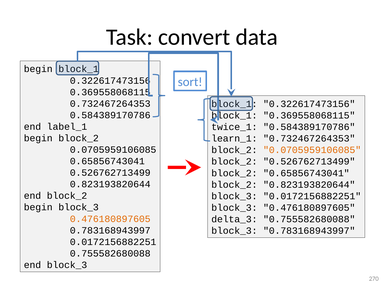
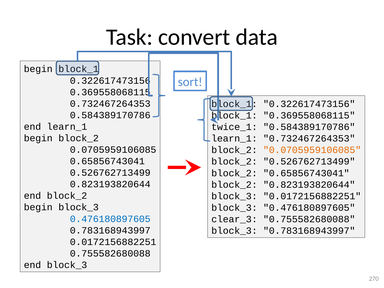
end label_1: label_1 -> learn_1
0.476180897605 at (110, 219) colour: orange -> blue
delta_3: delta_3 -> clear_3
